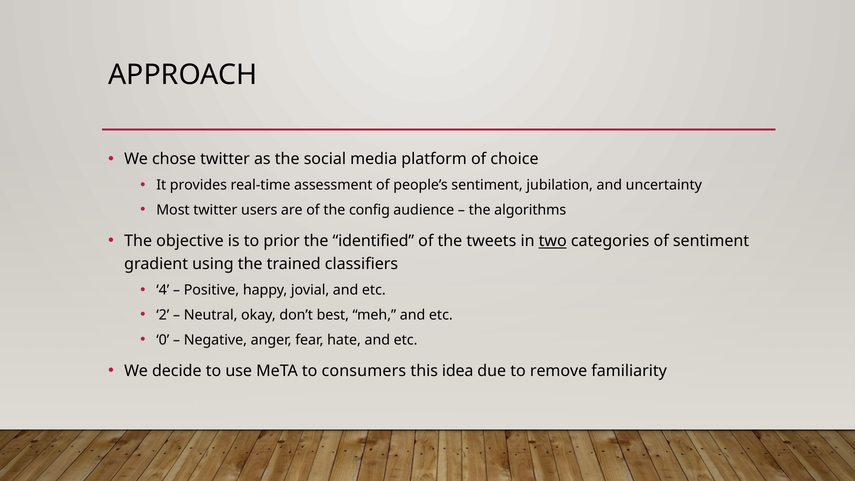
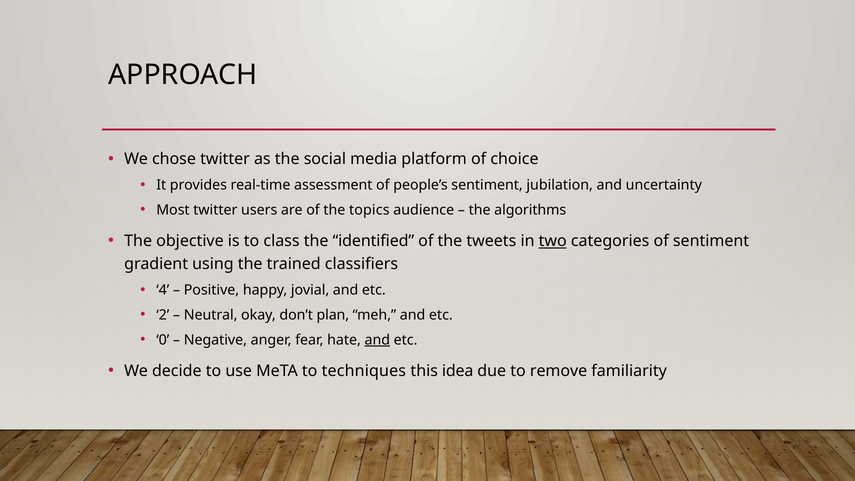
config: config -> topics
prior: prior -> class
best: best -> plan
and at (377, 340) underline: none -> present
consumers: consumers -> techniques
